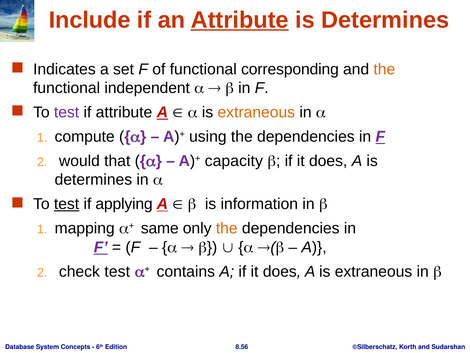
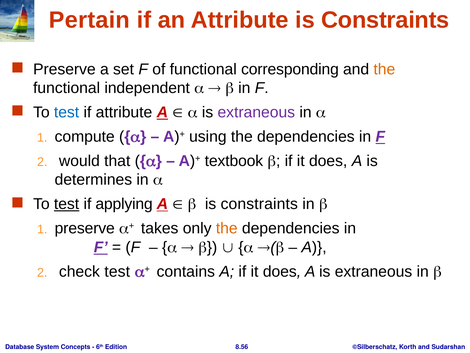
Include: Include -> Pertain
Attribute at (240, 20) underline: present -> none
Determines at (385, 20): Determines -> Constraints
Indicates at (64, 69): Indicates -> Preserve
test at (67, 112) colour: purple -> blue
extraneous at (256, 112) colour: orange -> purple
capacity: capacity -> textbook
information at (259, 204): information -> constraints
mapping at (85, 228): mapping -> preserve
same: same -> takes
